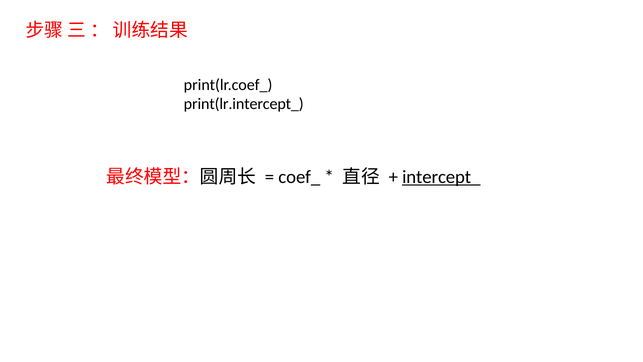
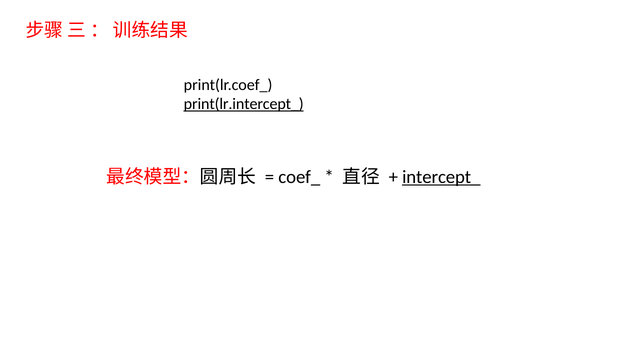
print(lr.intercept_ underline: none -> present
